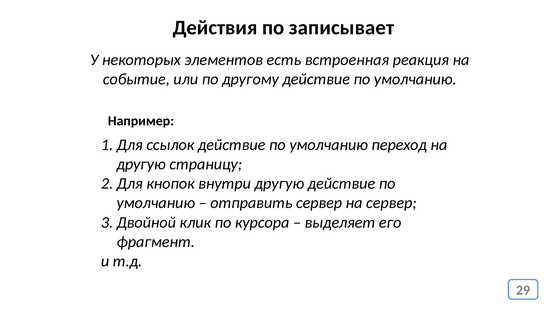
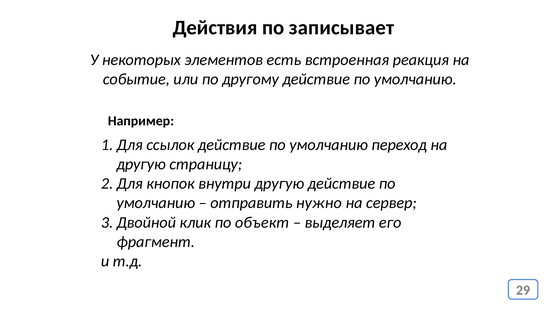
отправить сервер: сервер -> нужно
курсора: курсора -> объект
